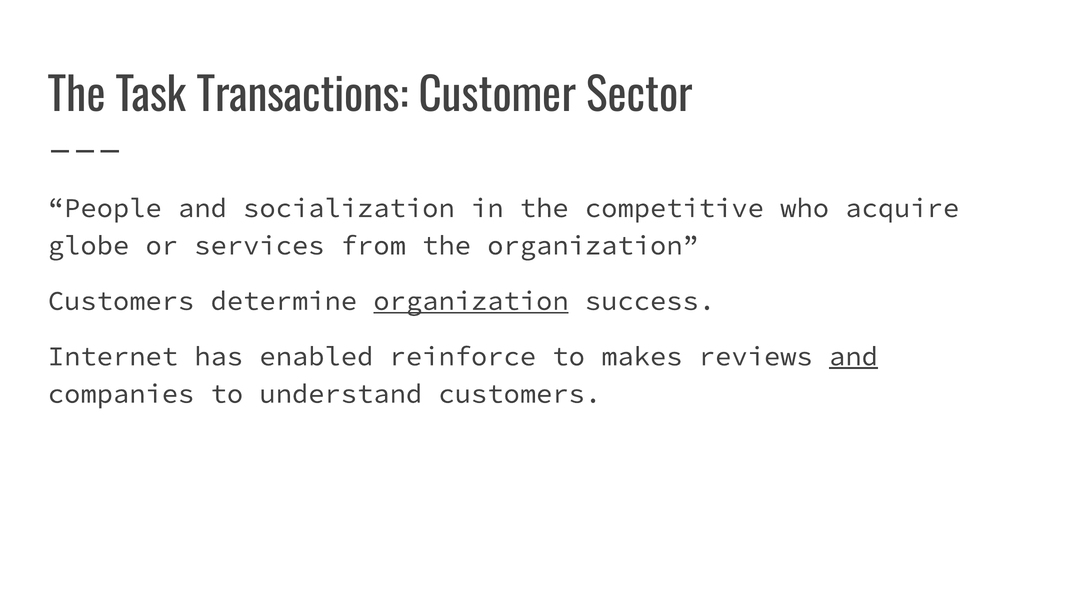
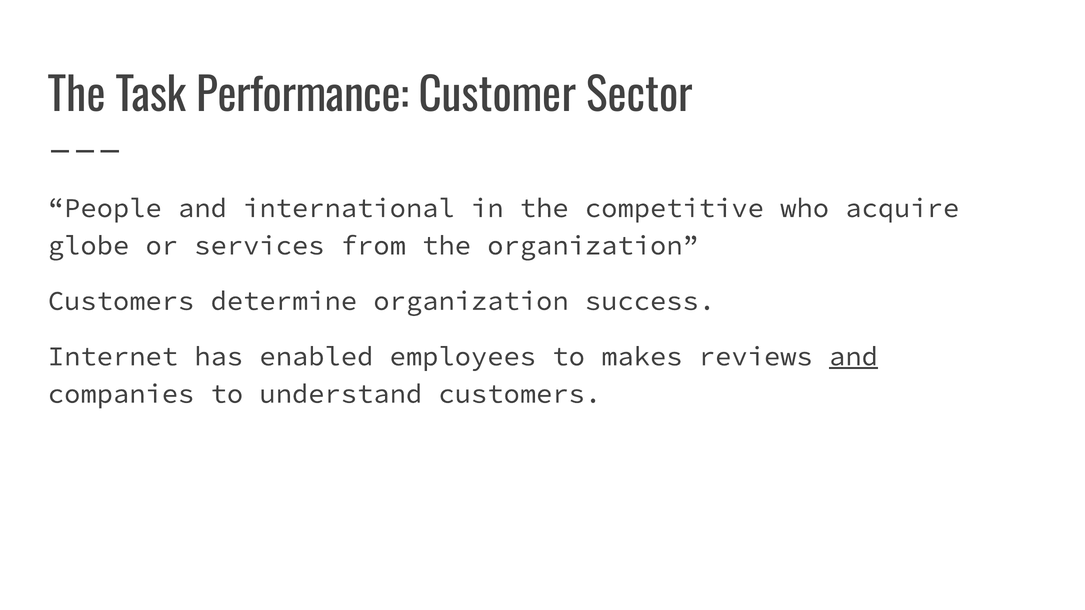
Transactions: Transactions -> Performance
socialization: socialization -> international
organization at (471, 301) underline: present -> none
reinforce: reinforce -> employees
